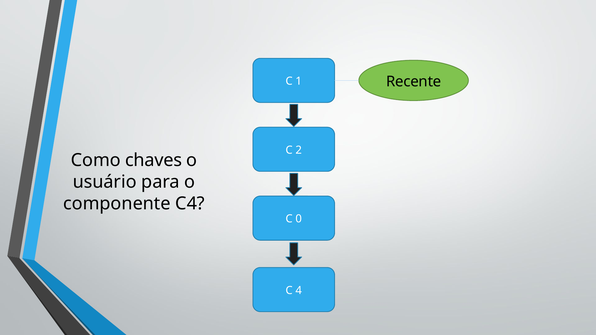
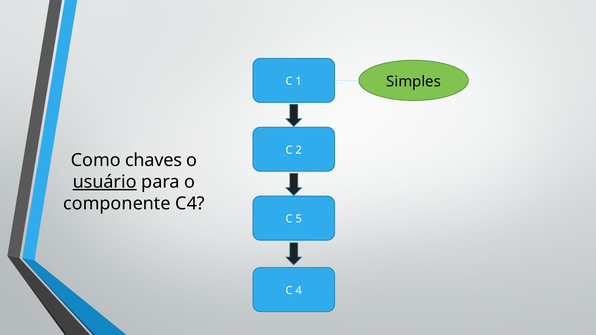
Recente: Recente -> Simples
usuário underline: none -> present
0: 0 -> 5
